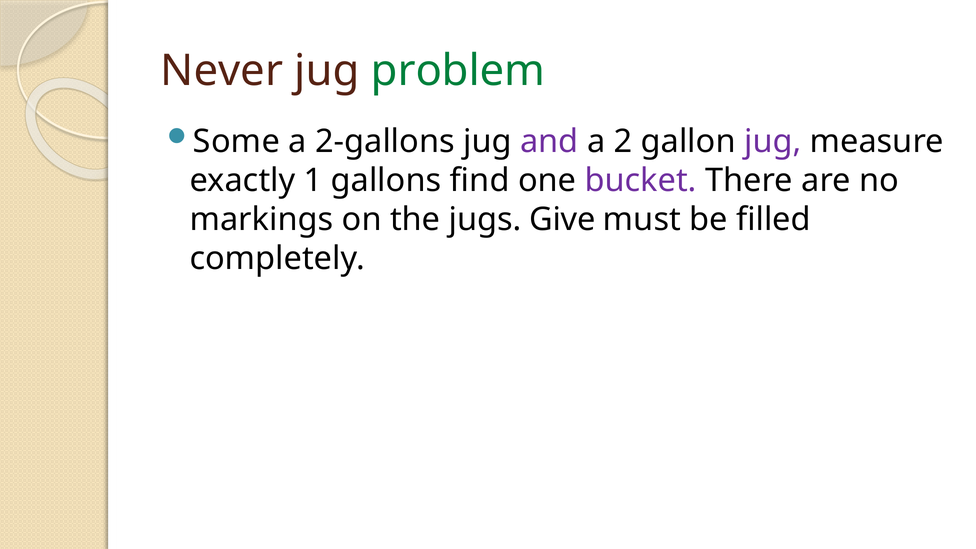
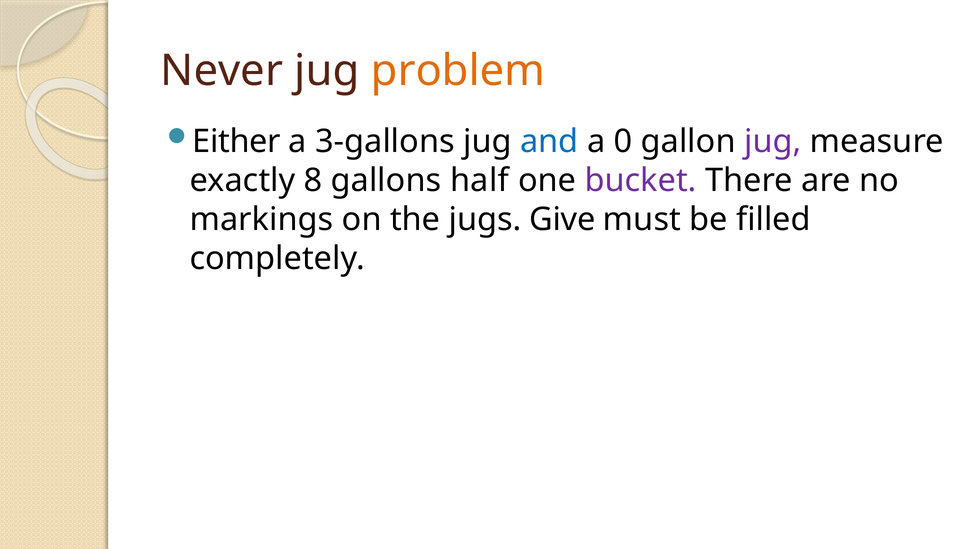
problem colour: green -> orange
Some: Some -> Either
2-gallons: 2-gallons -> 3-gallons
and colour: purple -> blue
2: 2 -> 0
1: 1 -> 8
find: find -> half
